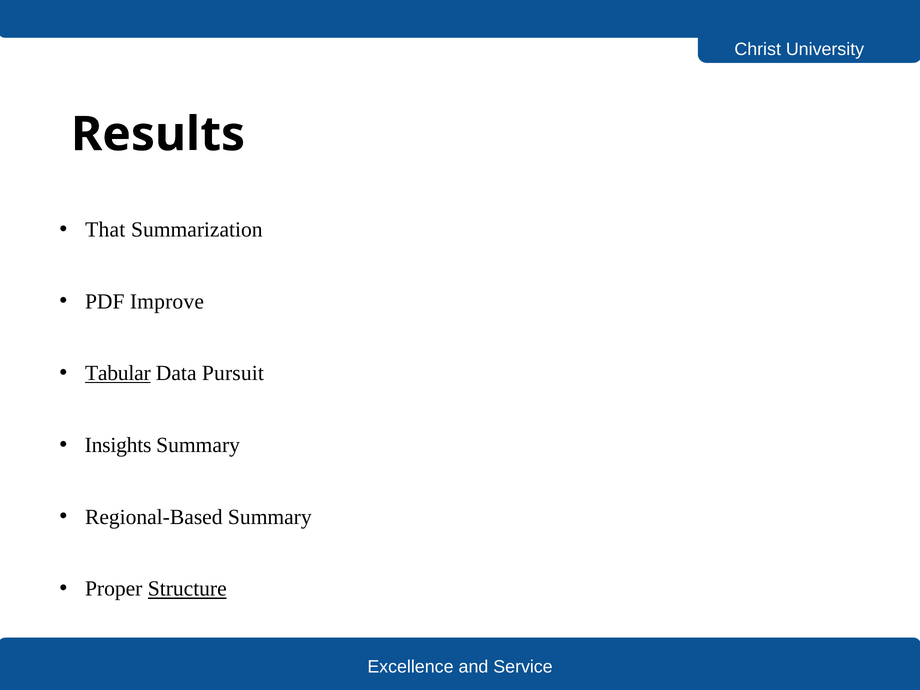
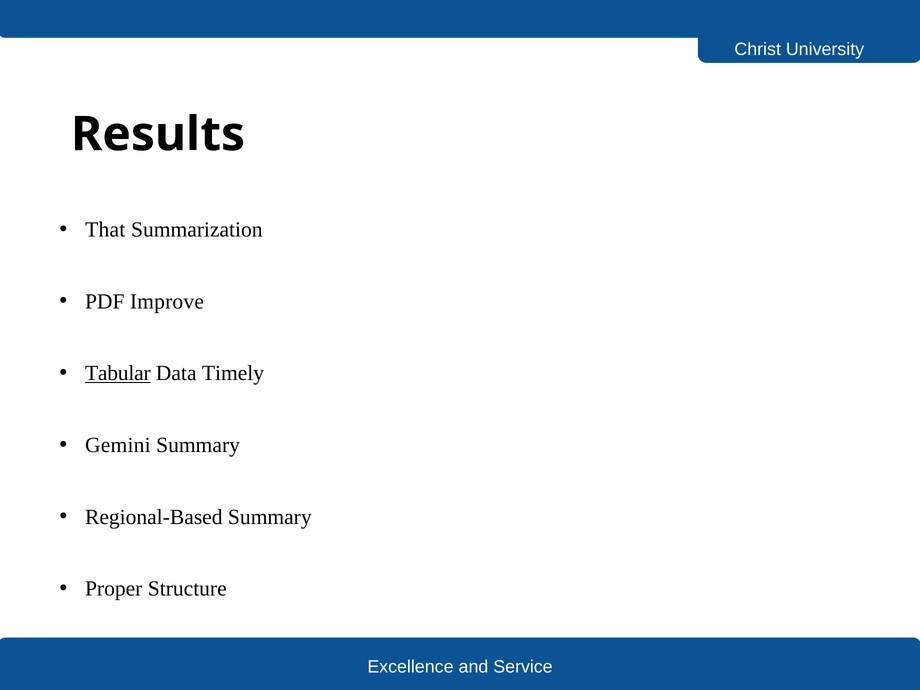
Pursuit: Pursuit -> Timely
Insights: Insights -> Gemini
Structure underline: present -> none
